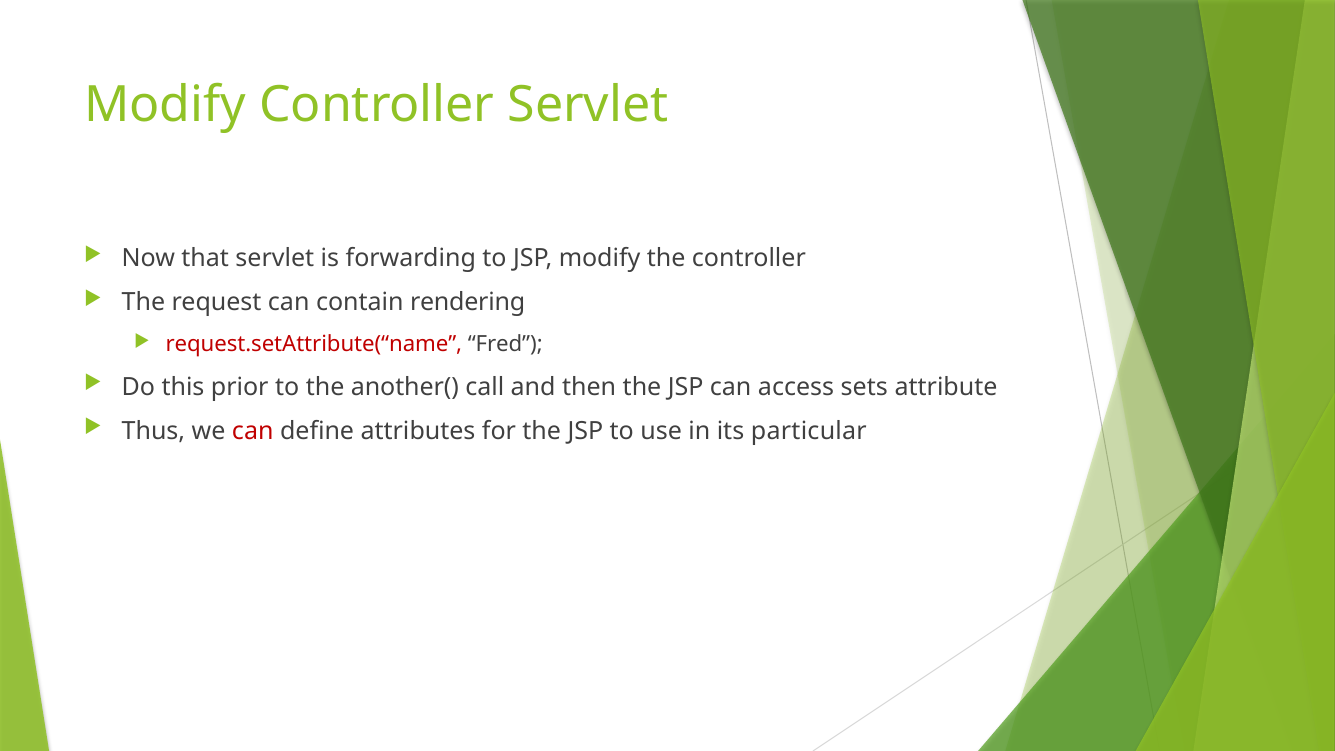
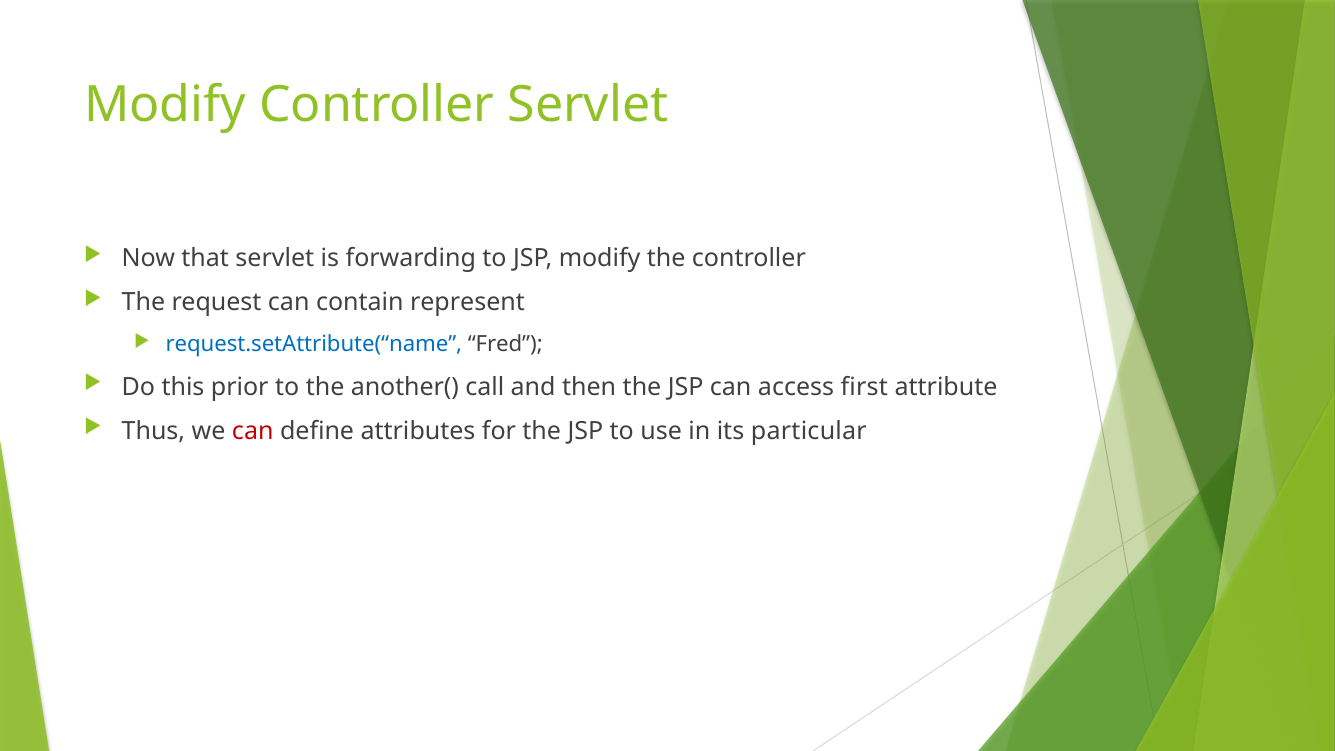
rendering: rendering -> represent
request.setAttribute(“name colour: red -> blue
sets: sets -> first
